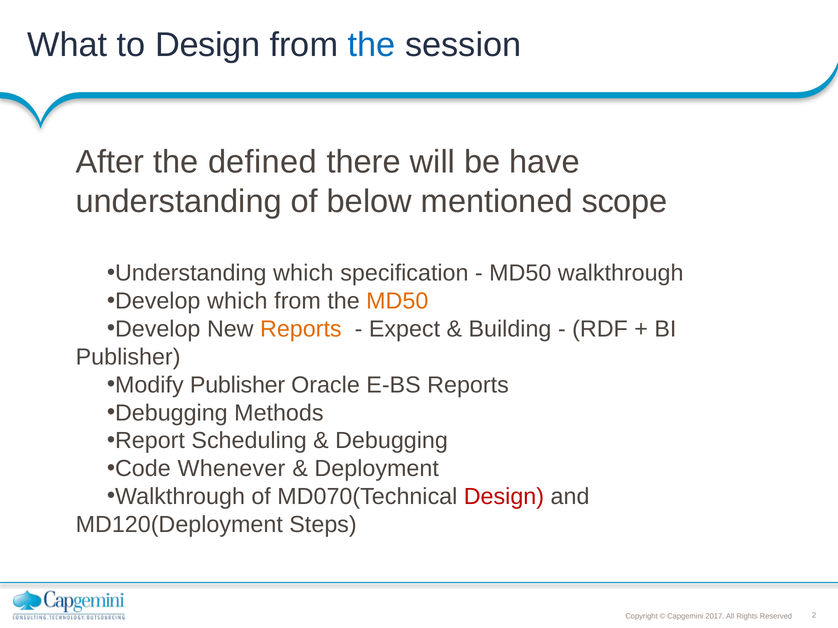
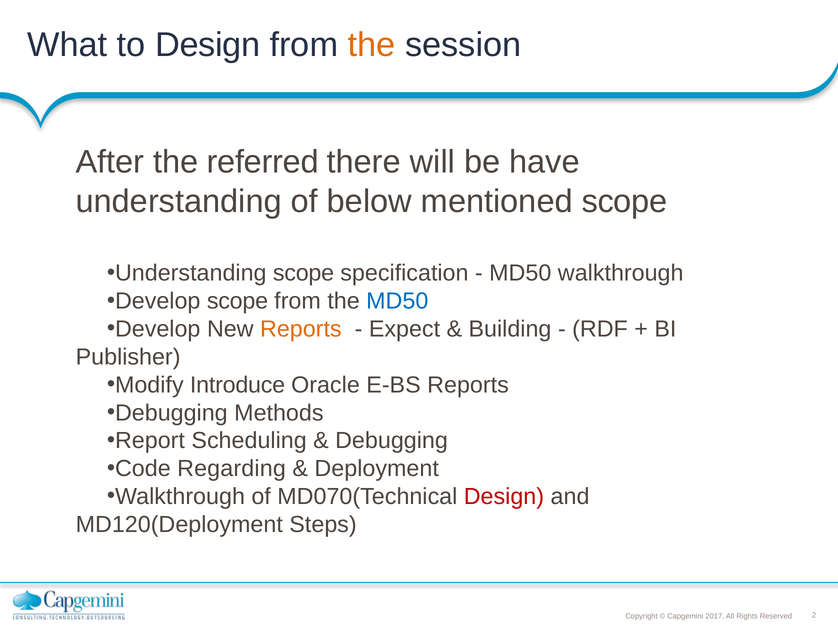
the at (372, 45) colour: blue -> orange
defined: defined -> referred
Understanding which: which -> scope
Develop which: which -> scope
MD50 at (397, 301) colour: orange -> blue
Modify Publisher: Publisher -> Introduce
Whenever: Whenever -> Regarding
